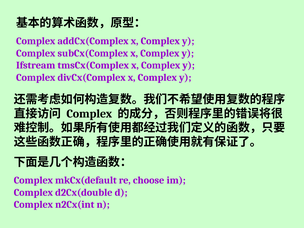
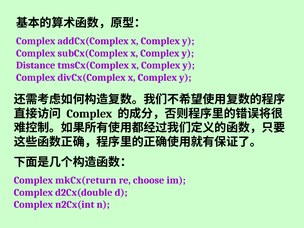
Ifstream: Ifstream -> Distance
mkCx(default: mkCx(default -> mkCx(return
